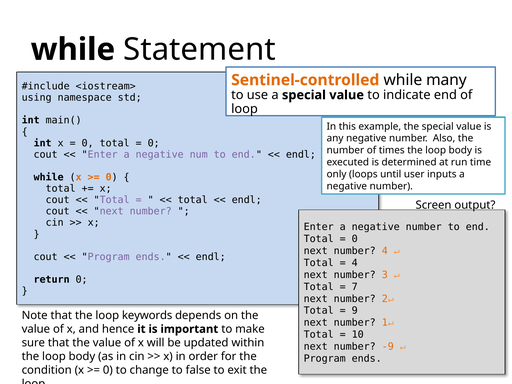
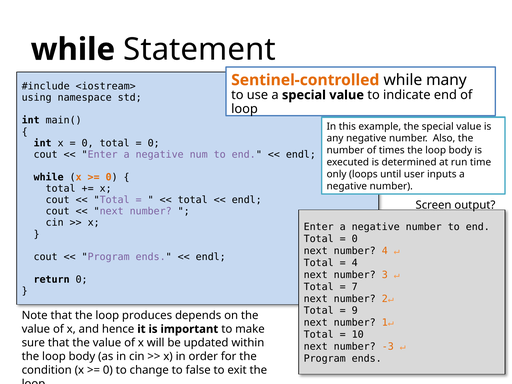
keywords: keywords -> produces
-9: -9 -> -3
